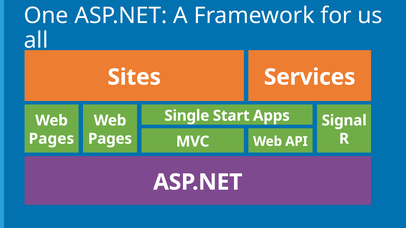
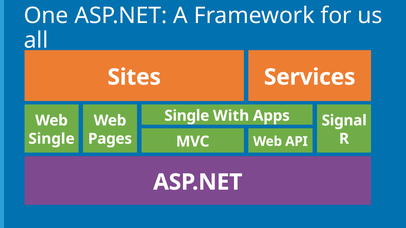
Start: Start -> With
Pages at (51, 139): Pages -> Single
